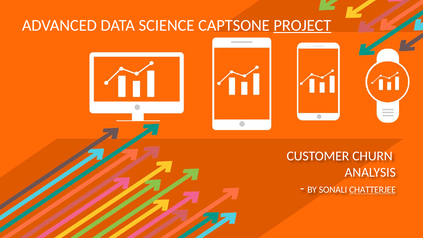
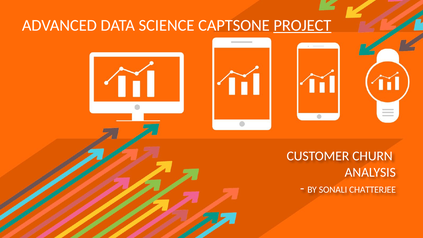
CHATTERJEE underline: present -> none
